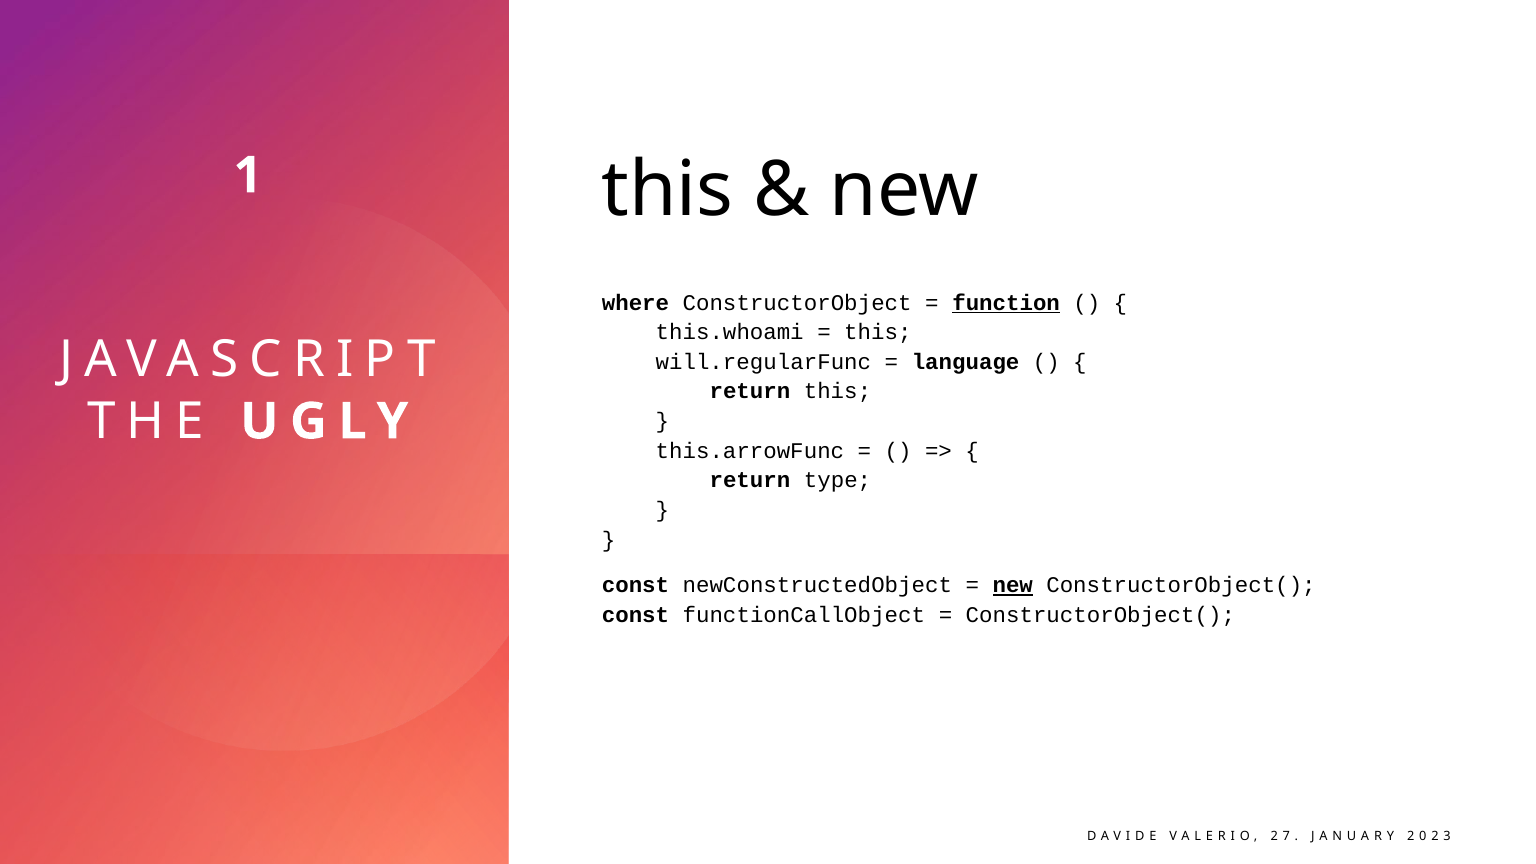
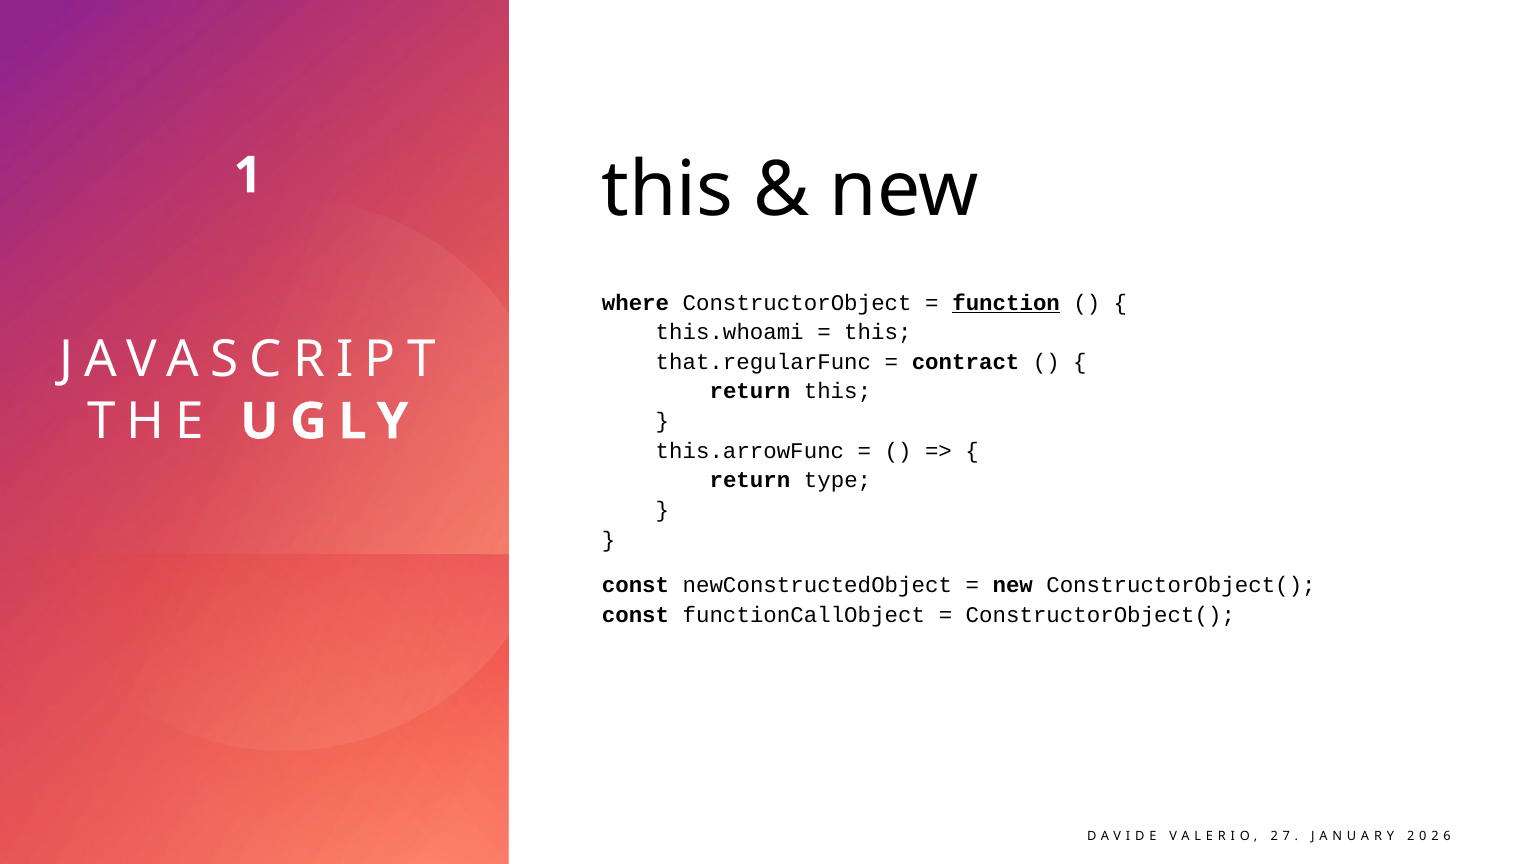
will.regularFunc: will.regularFunc -> that.regularFunc
language: language -> contract
new at (1013, 585) underline: present -> none
3: 3 -> 6
